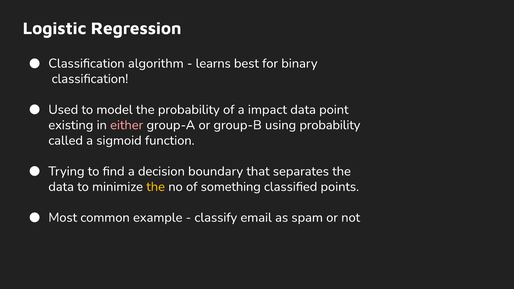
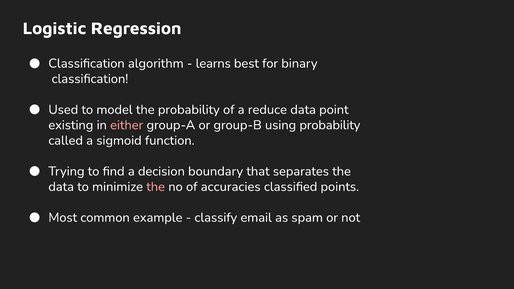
impact: impact -> reduce
the at (156, 187) colour: yellow -> pink
something: something -> accuracies
